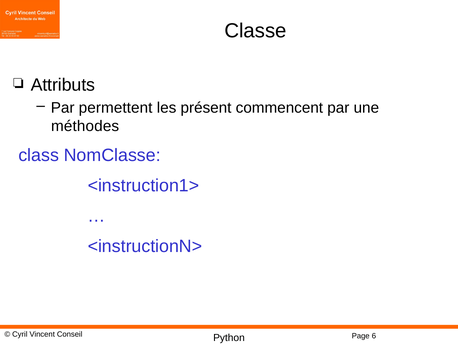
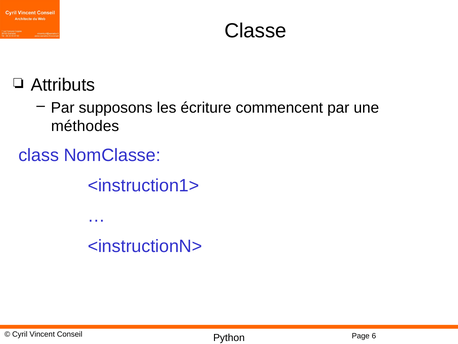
permettent: permettent -> supposons
présent: présent -> écriture
